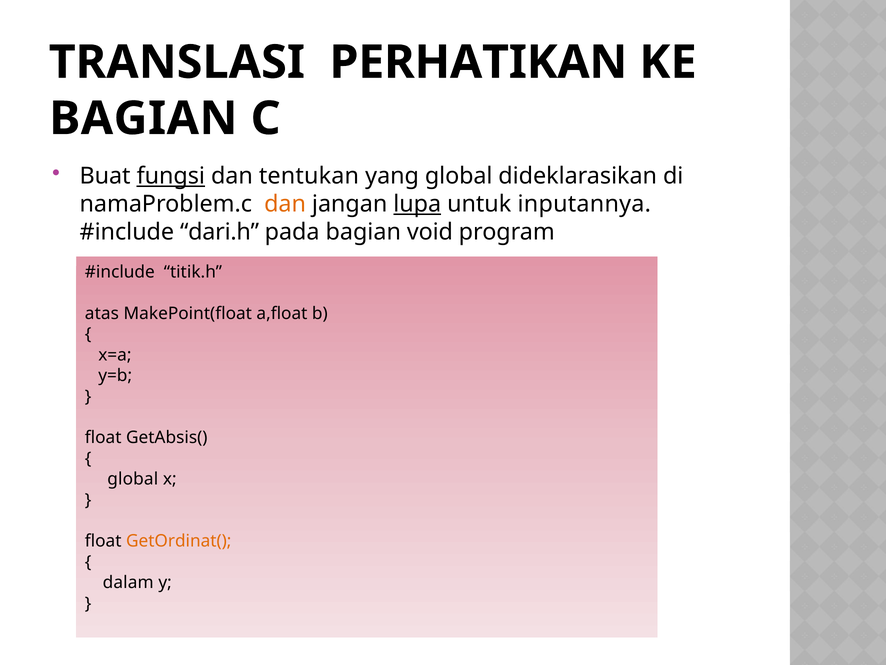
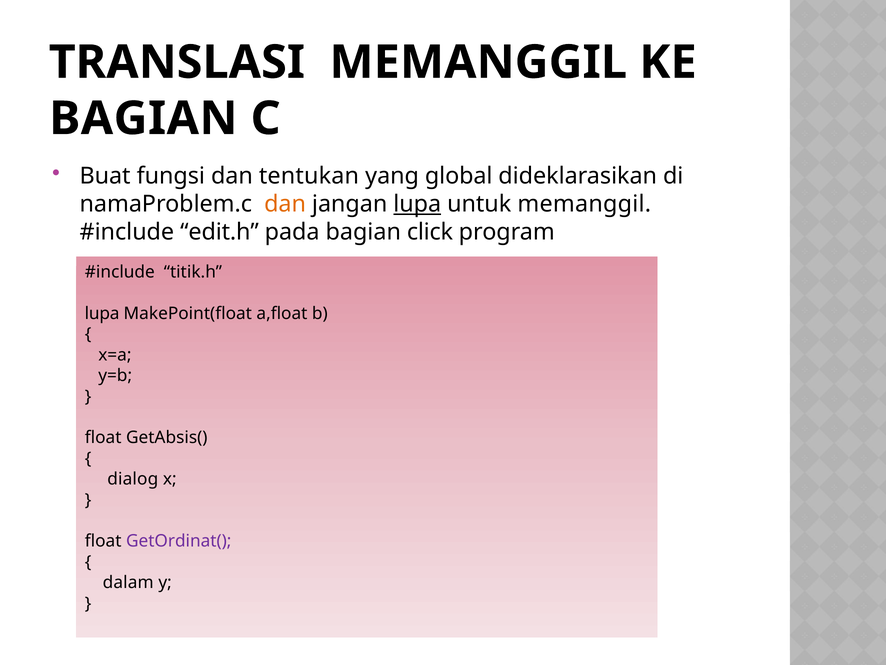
TRANSLASI PERHATIKAN: PERHATIKAN -> MEMANGGIL
fungsi underline: present -> none
untuk inputannya: inputannya -> memanggil
dari.h: dari.h -> edit.h
void: void -> click
atas at (102, 313): atas -> lupa
global at (133, 479): global -> dialog
GetOrdinat( colour: orange -> purple
